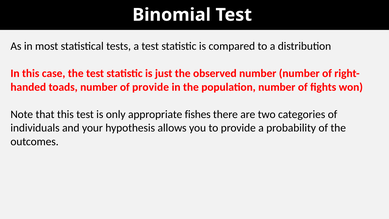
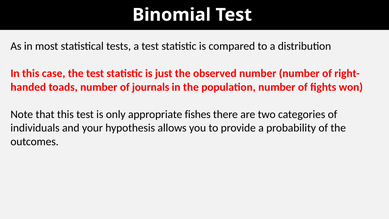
of provide: provide -> journals
